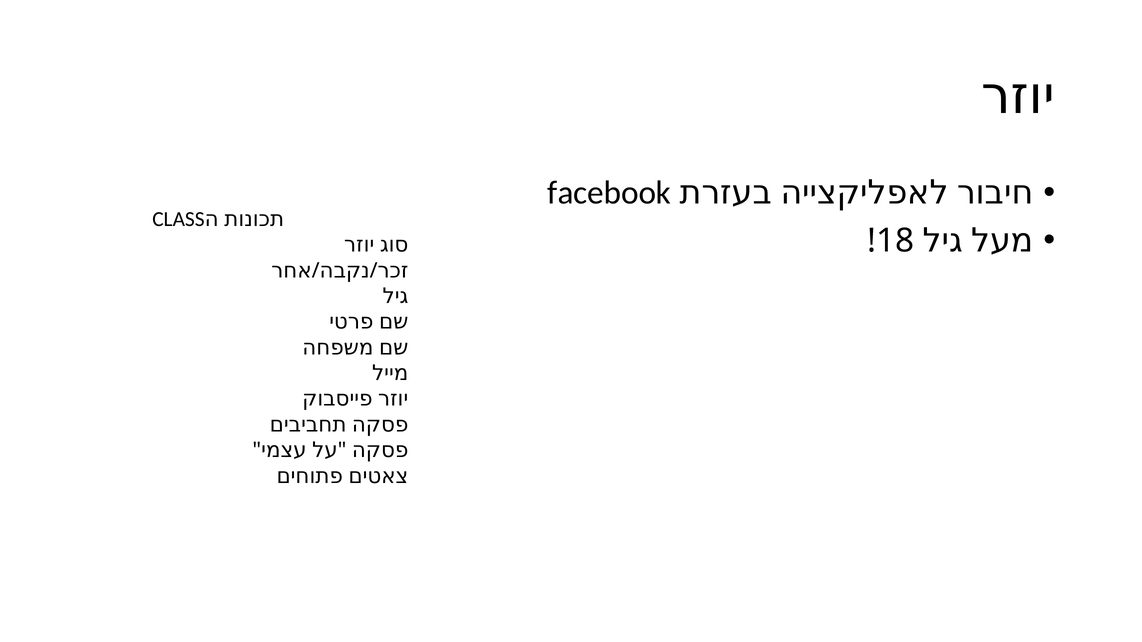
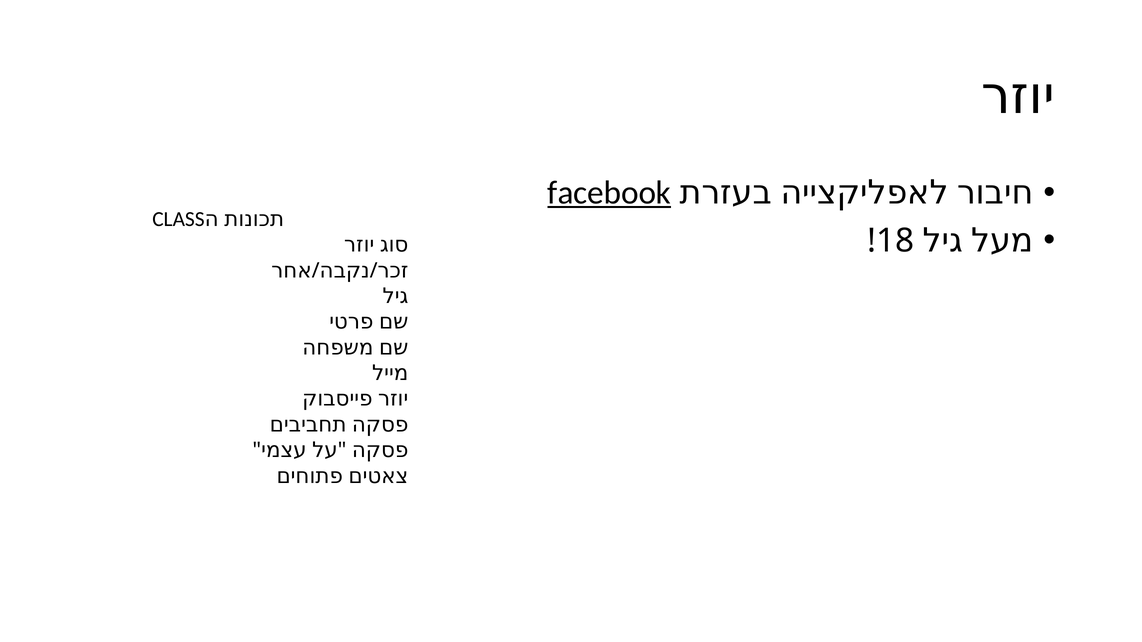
facebook underline: none -> present
